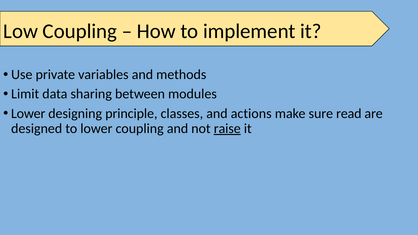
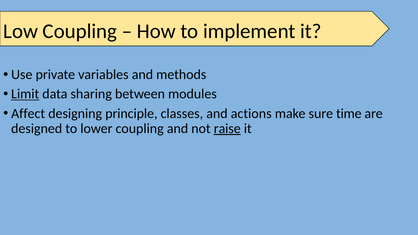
Limit underline: none -> present
Lower at (28, 114): Lower -> Affect
read: read -> time
